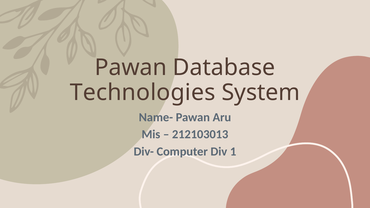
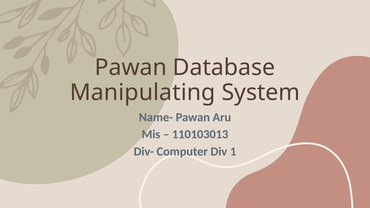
Technologies: Technologies -> Manipulating
212103013: 212103013 -> 110103013
